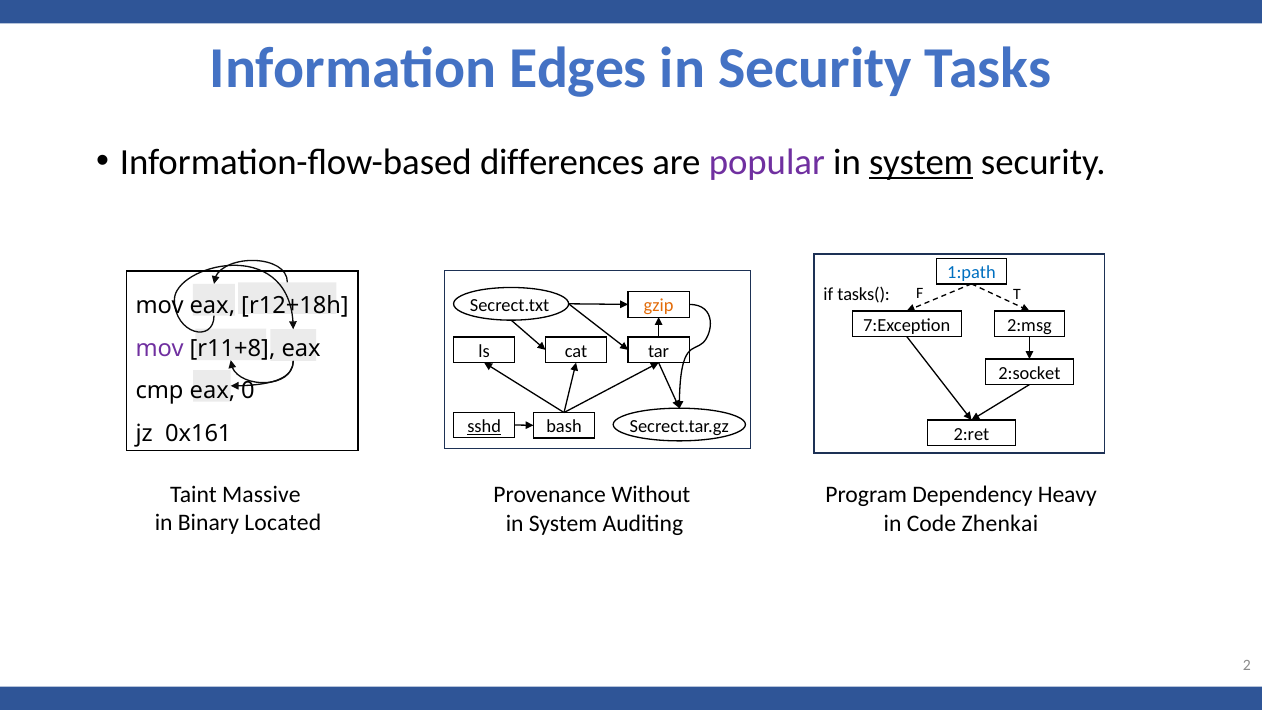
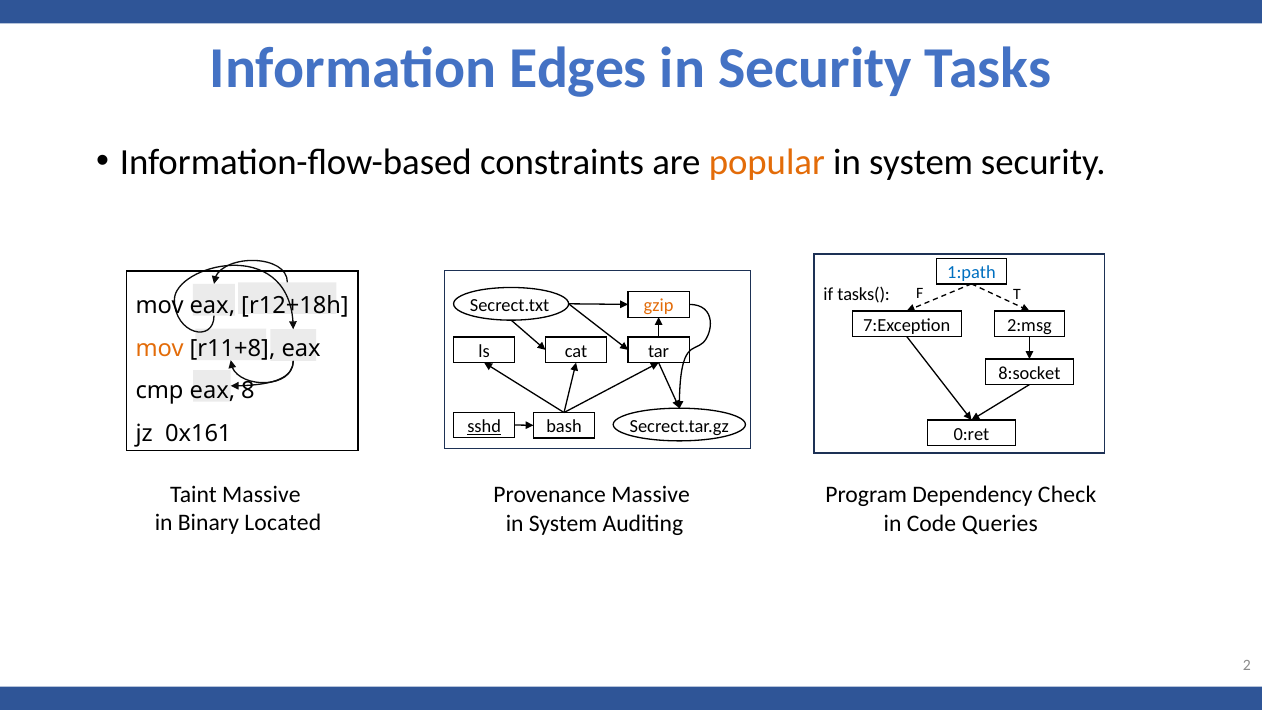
differences: differences -> constraints
popular colour: purple -> orange
system at (921, 162) underline: present -> none
mov at (160, 348) colour: purple -> orange
2:socket: 2:socket -> 8:socket
0: 0 -> 8
2:ret: 2:ret -> 0:ret
Provenance Without: Without -> Massive
Heavy: Heavy -> Check
Zhenkai: Zhenkai -> Queries
